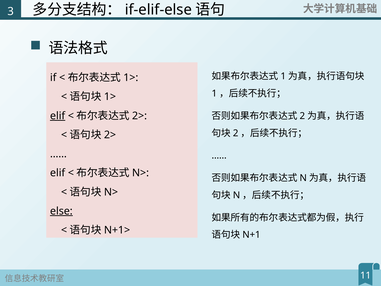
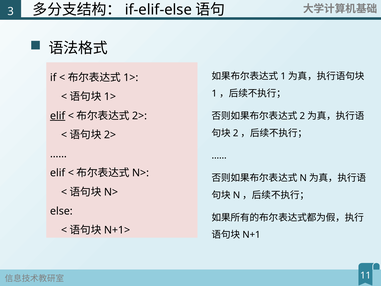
else underline: present -> none
